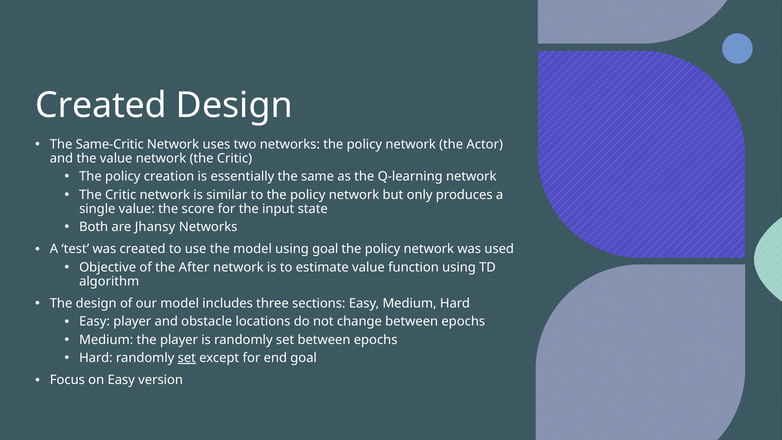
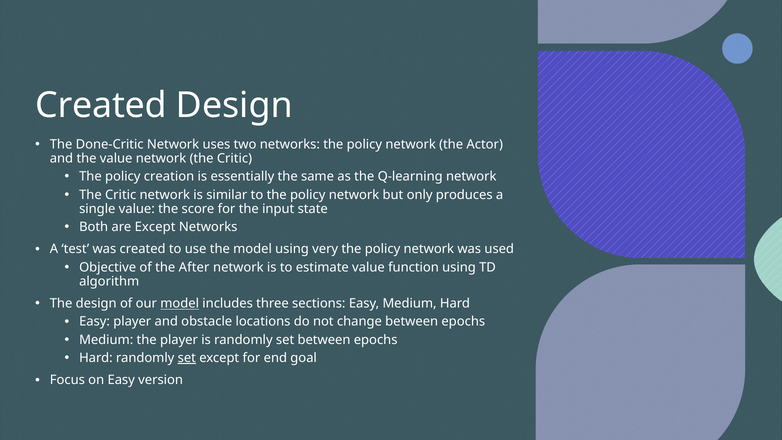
Same-Critic: Same-Critic -> Done-Critic
are Jhansy: Jhansy -> Except
using goal: goal -> very
model at (180, 303) underline: none -> present
